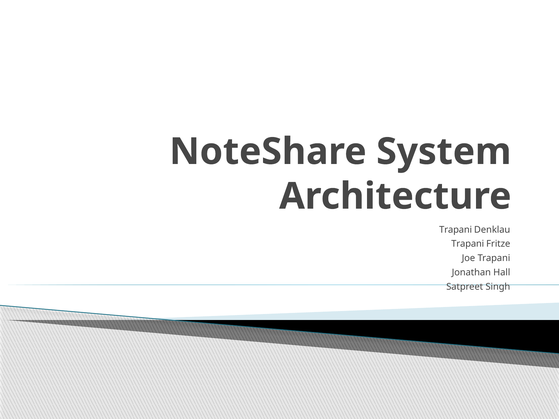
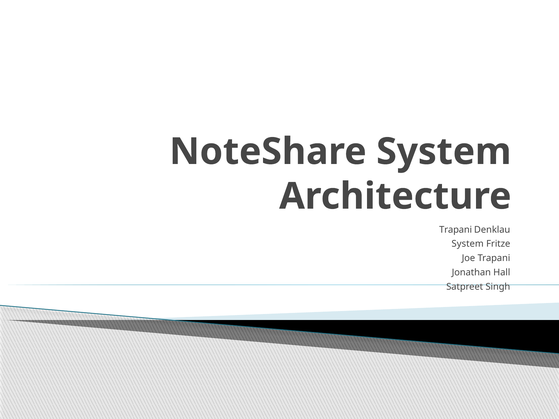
Trapani at (468, 244): Trapani -> System
